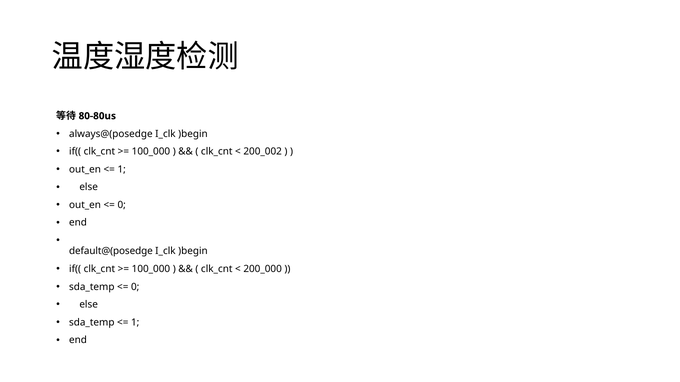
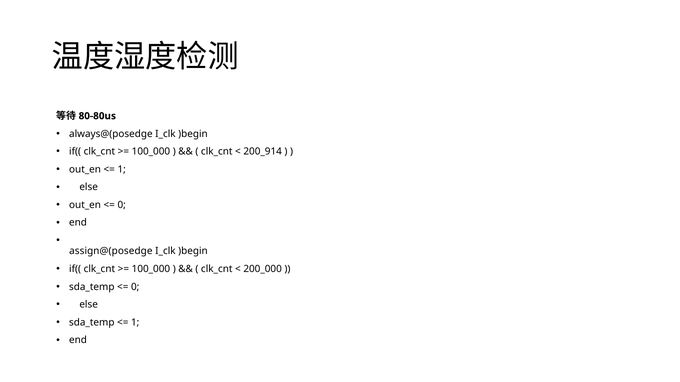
200_002: 200_002 -> 200_914
default@(posedge: default@(posedge -> assign@(posedge
